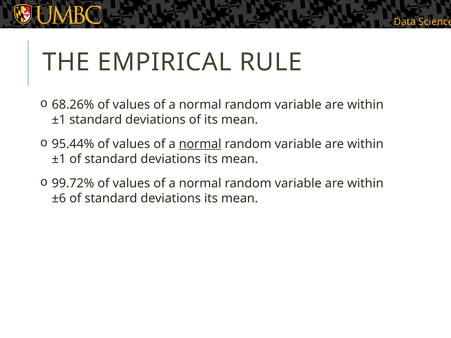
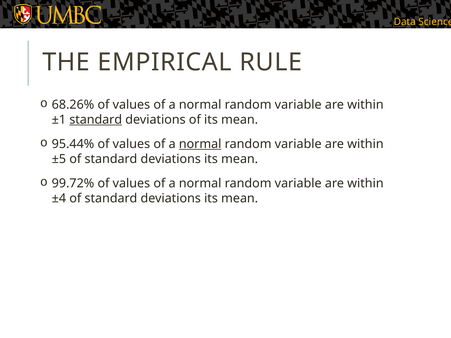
standard at (96, 120) underline: none -> present
±1 at (59, 159): ±1 -> ±5
±6: ±6 -> ±4
